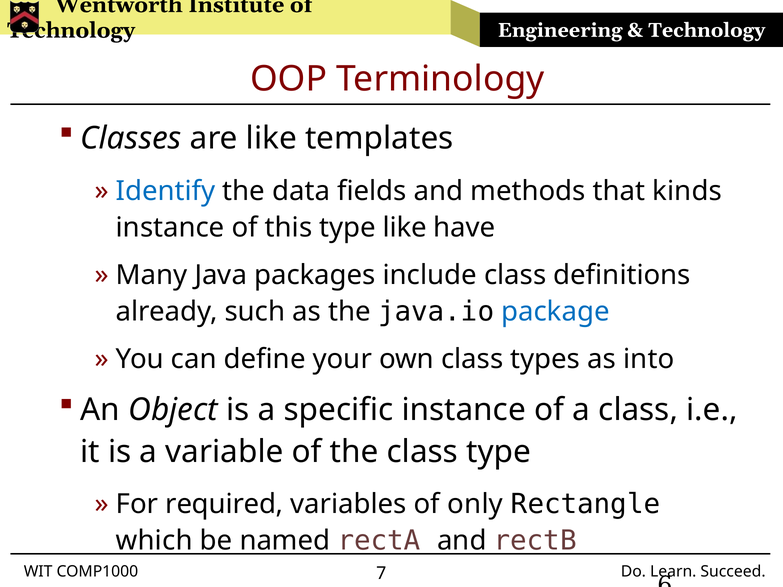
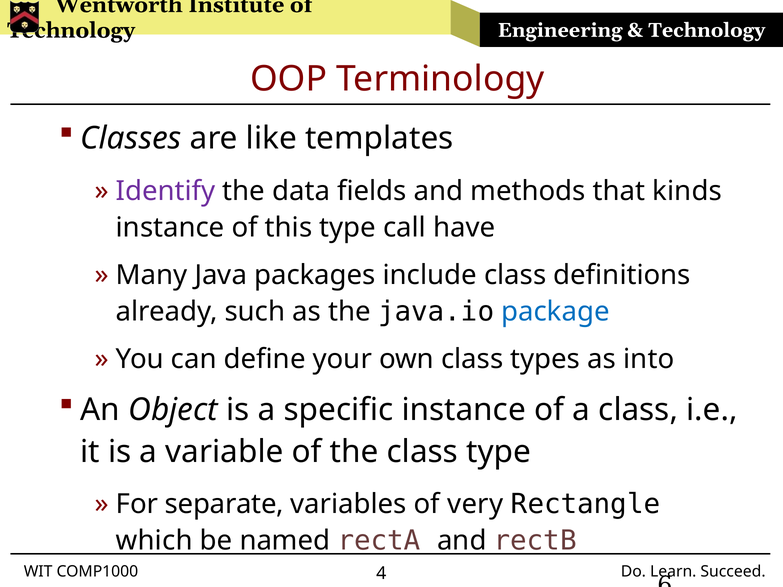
Identify colour: blue -> purple
type like: like -> call
required: required -> separate
only: only -> very
7: 7 -> 4
